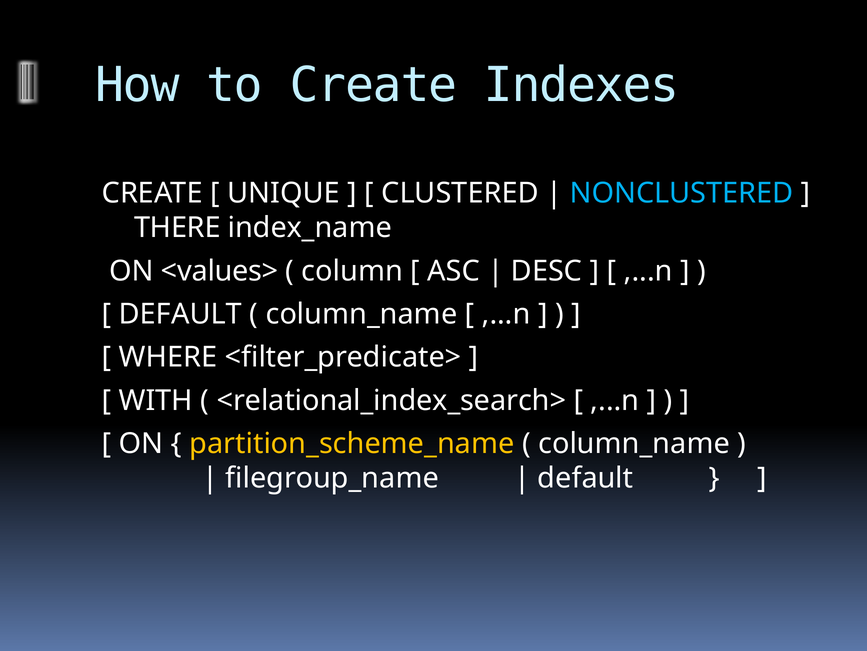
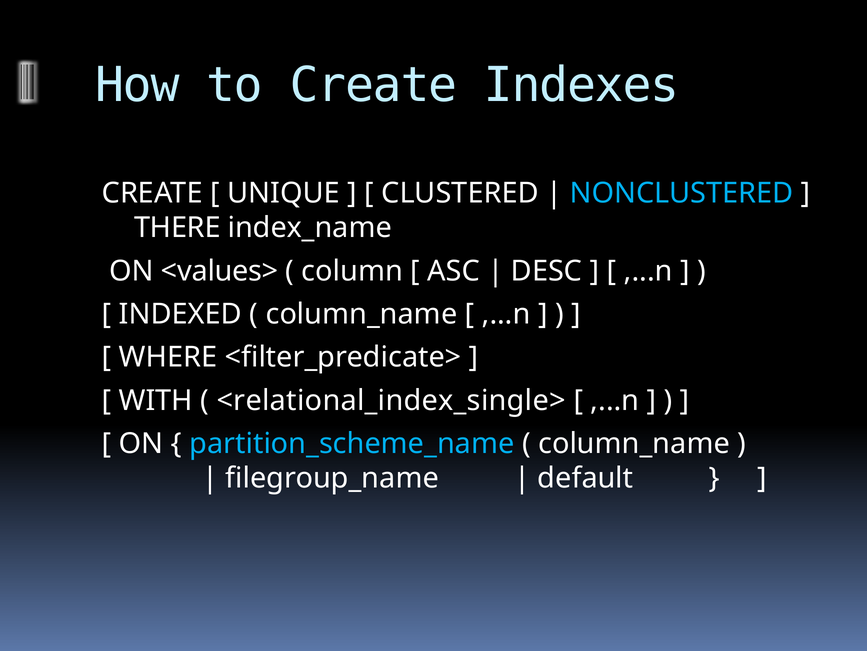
DEFAULT at (180, 314): DEFAULT -> INDEXED
<relational_index_search>: <relational_index_search> -> <relational_index_single>
partition_scheme_name colour: yellow -> light blue
